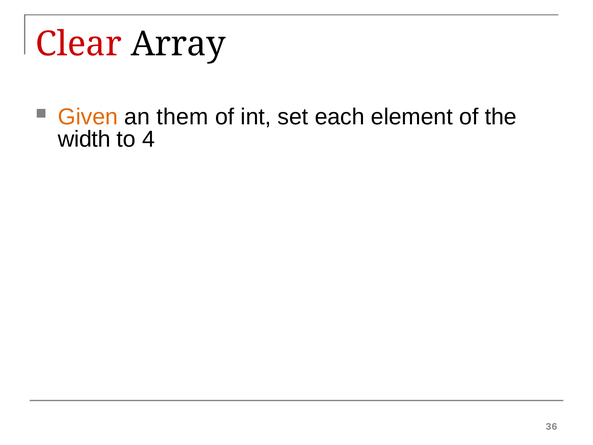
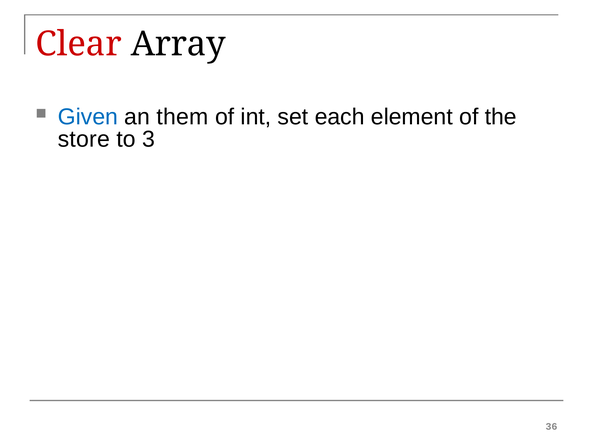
Given colour: orange -> blue
width: width -> store
4: 4 -> 3
